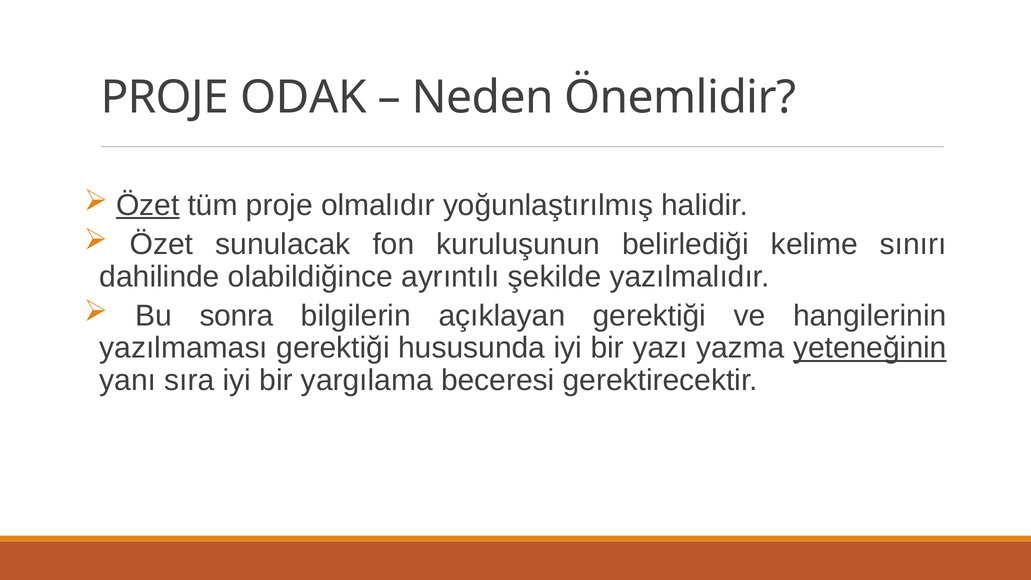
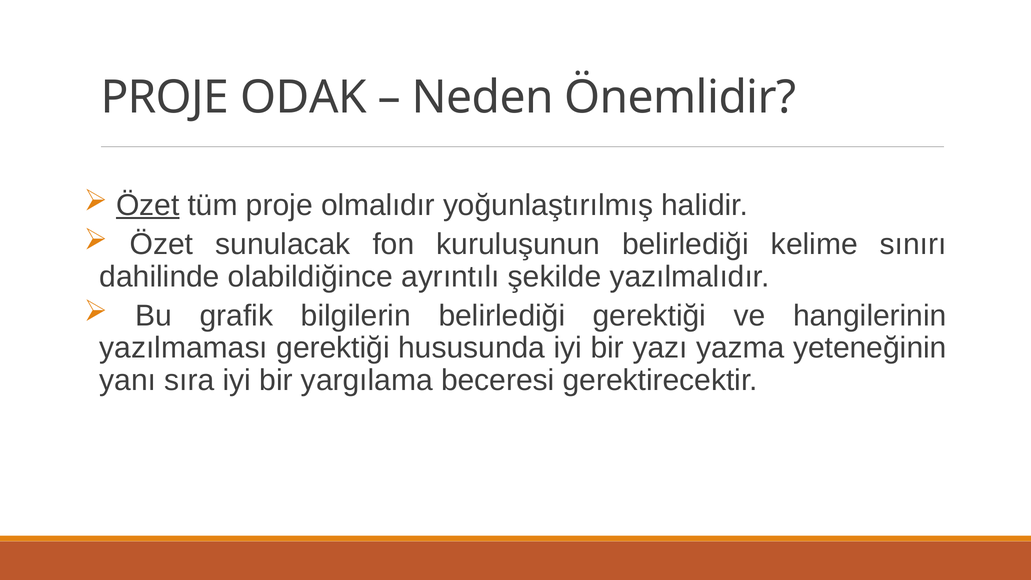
sonra: sonra -> grafik
bilgilerin açıklayan: açıklayan -> belirlediği
yeteneğinin underline: present -> none
